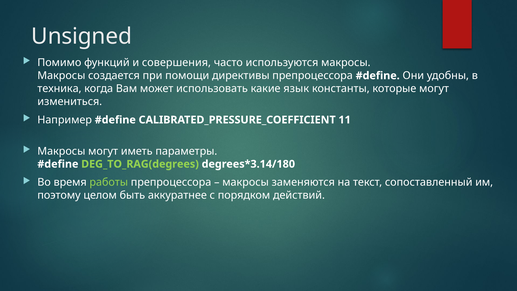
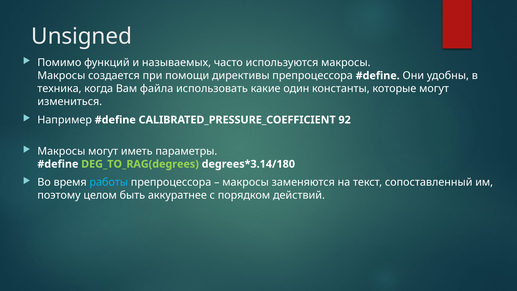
совершения: совершения -> называемых
может: может -> файла
язык: язык -> один
11: 11 -> 92
работы colour: light green -> light blue
